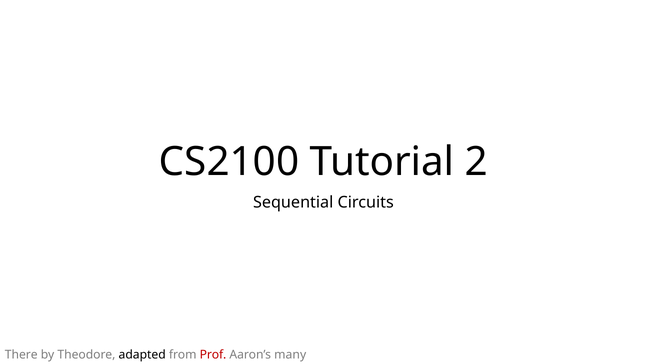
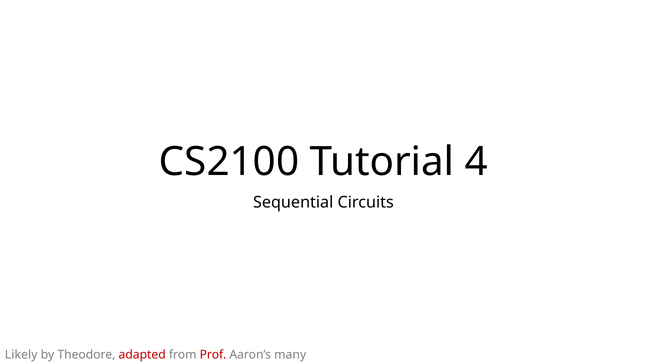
2: 2 -> 4
There: There -> Likely
adapted colour: black -> red
